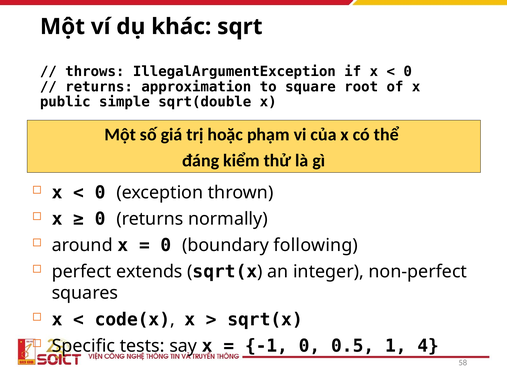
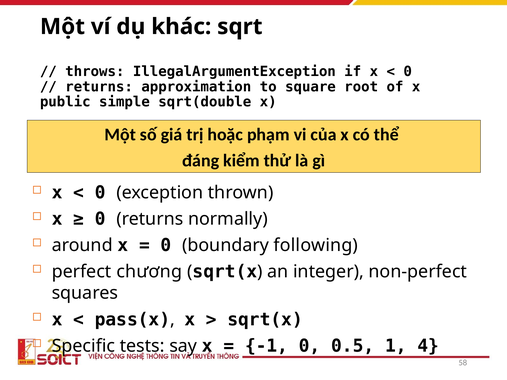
extends: extends -> chương
code(x: code(x -> pass(x
